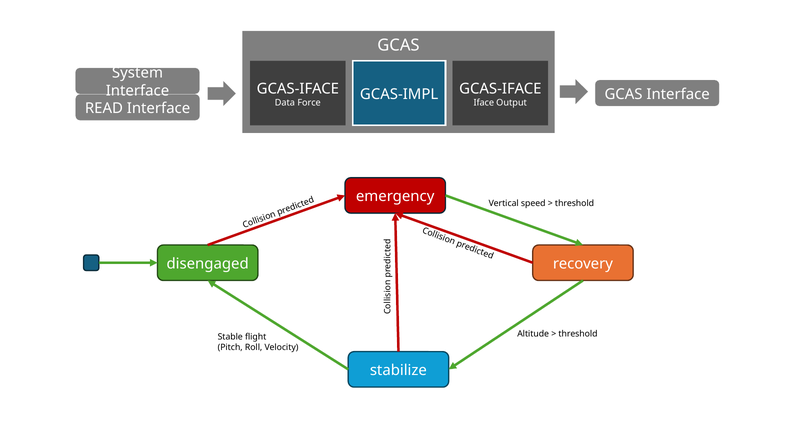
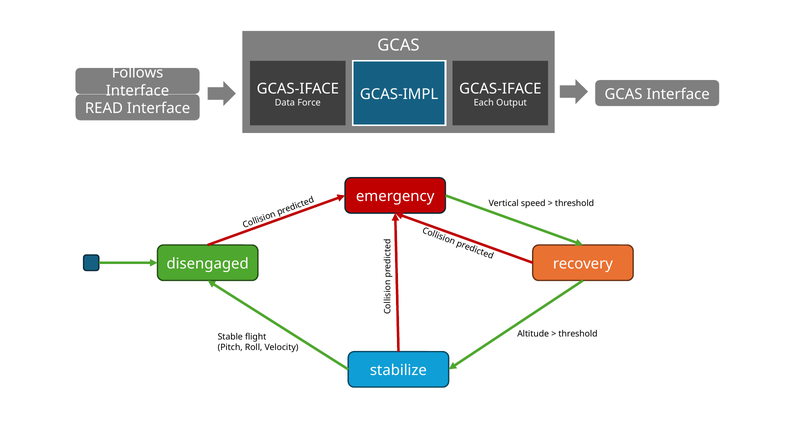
System: System -> Follows
Iface: Iface -> Each
